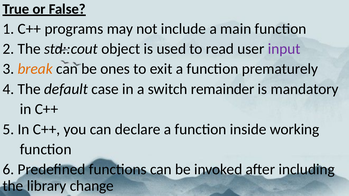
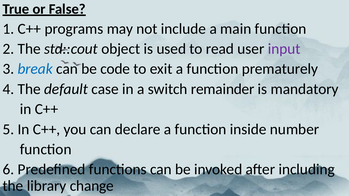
break colour: orange -> blue
ones: ones -> code
working: working -> number
